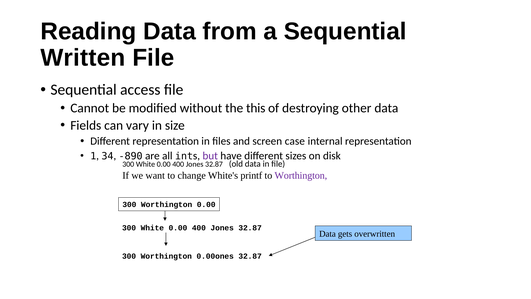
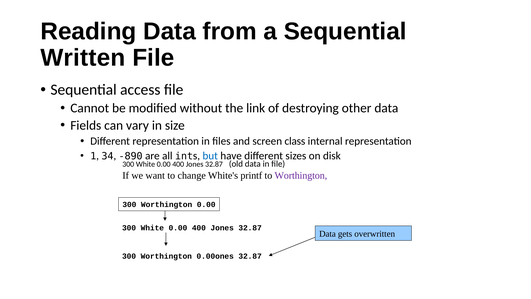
this: this -> link
case: case -> class
but colour: purple -> blue
